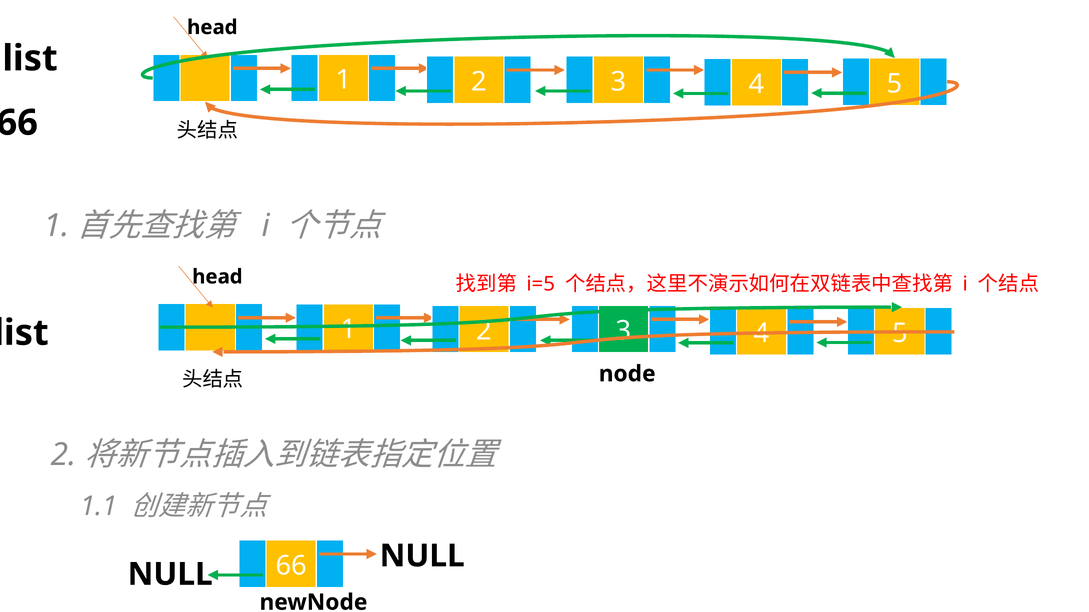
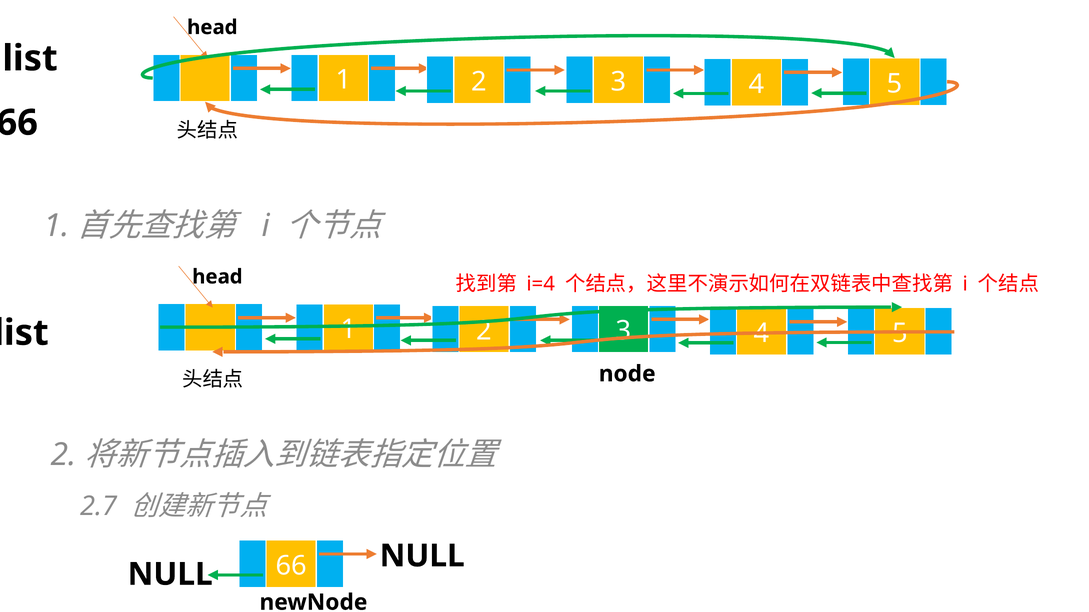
i=5: i=5 -> i=4
1.1: 1.1 -> 2.7
